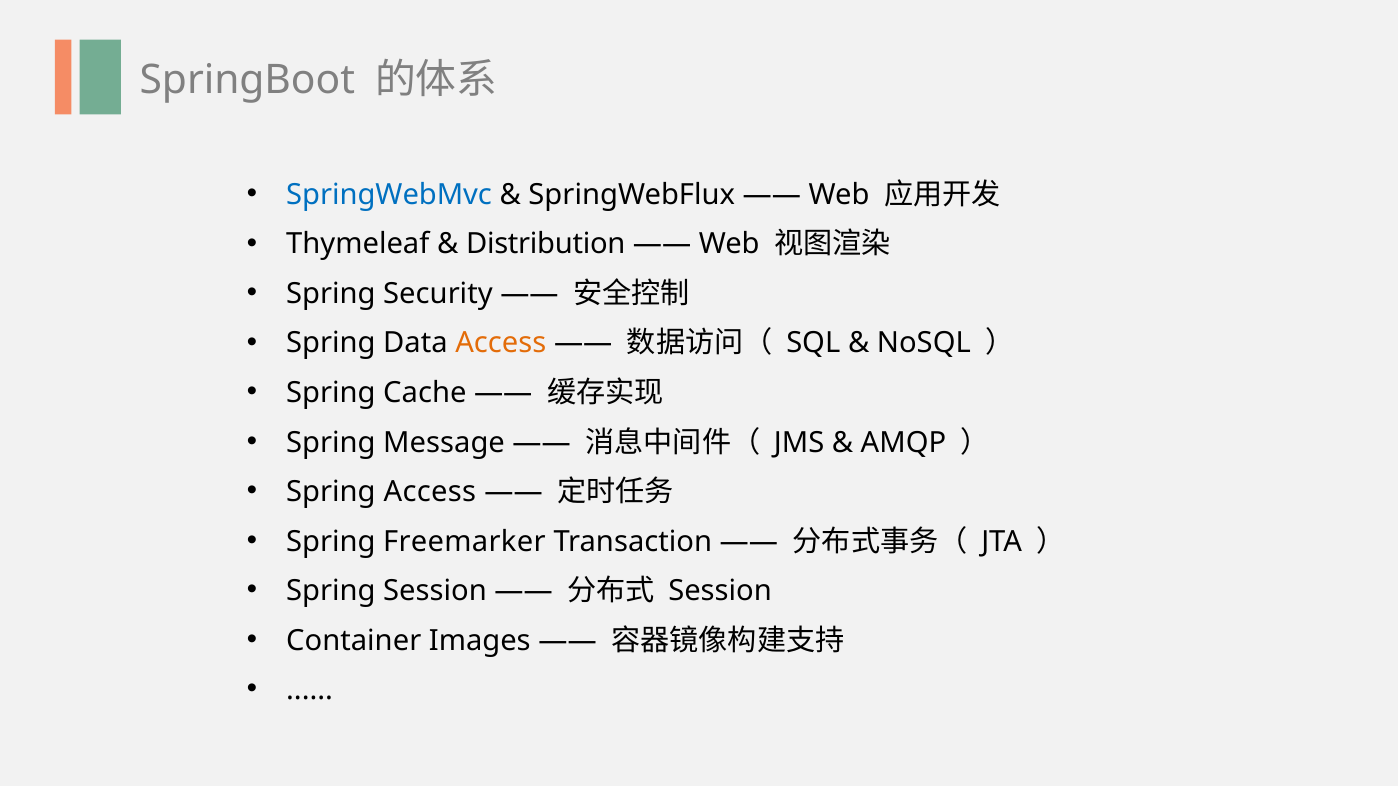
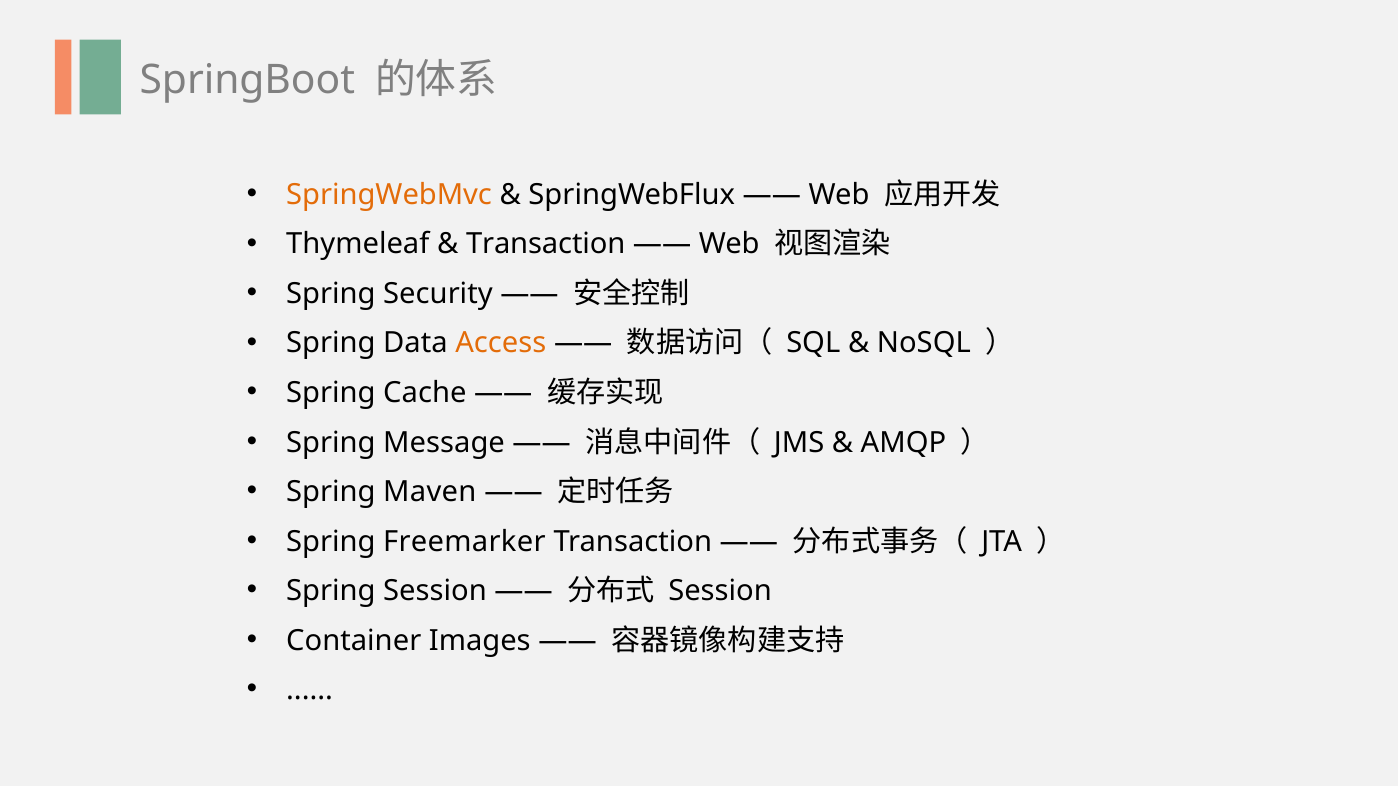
SpringWebMvc colour: blue -> orange
Distribution at (546, 244): Distribution -> Transaction
Spring Access: Access -> Maven
